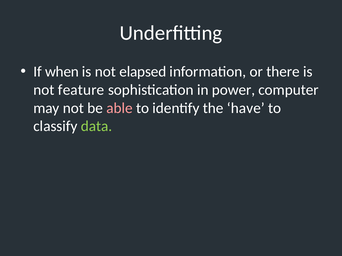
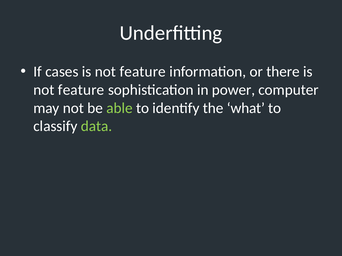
when: when -> cases
elapsed at (143, 72): elapsed -> feature
able colour: pink -> light green
have: have -> what
